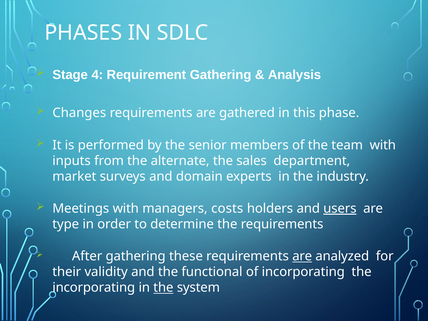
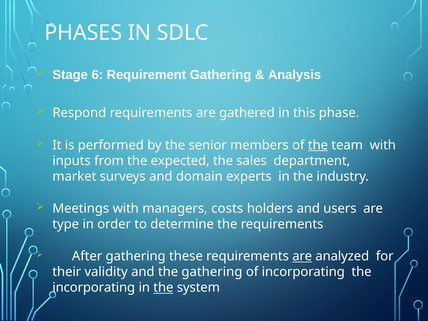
4: 4 -> 6
Changes: Changes -> Respond
the at (318, 145) underline: none -> present
alternate: alternate -> expected
users underline: present -> none
the functional: functional -> gathering
